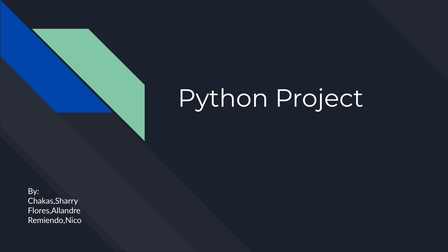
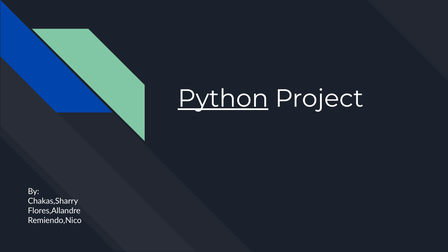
Python underline: none -> present
